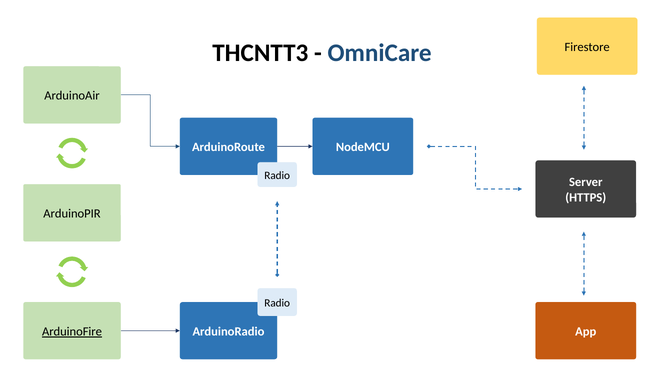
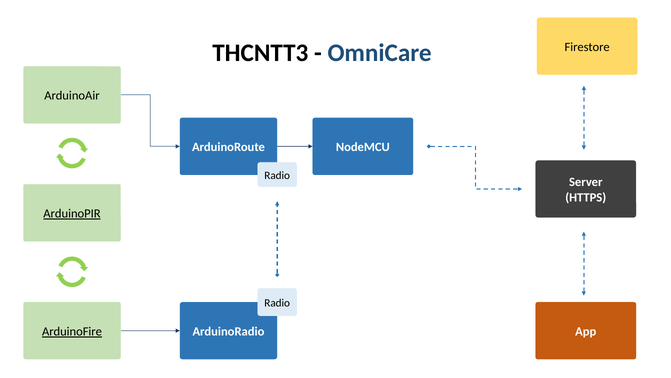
ArduinoPIR underline: none -> present
